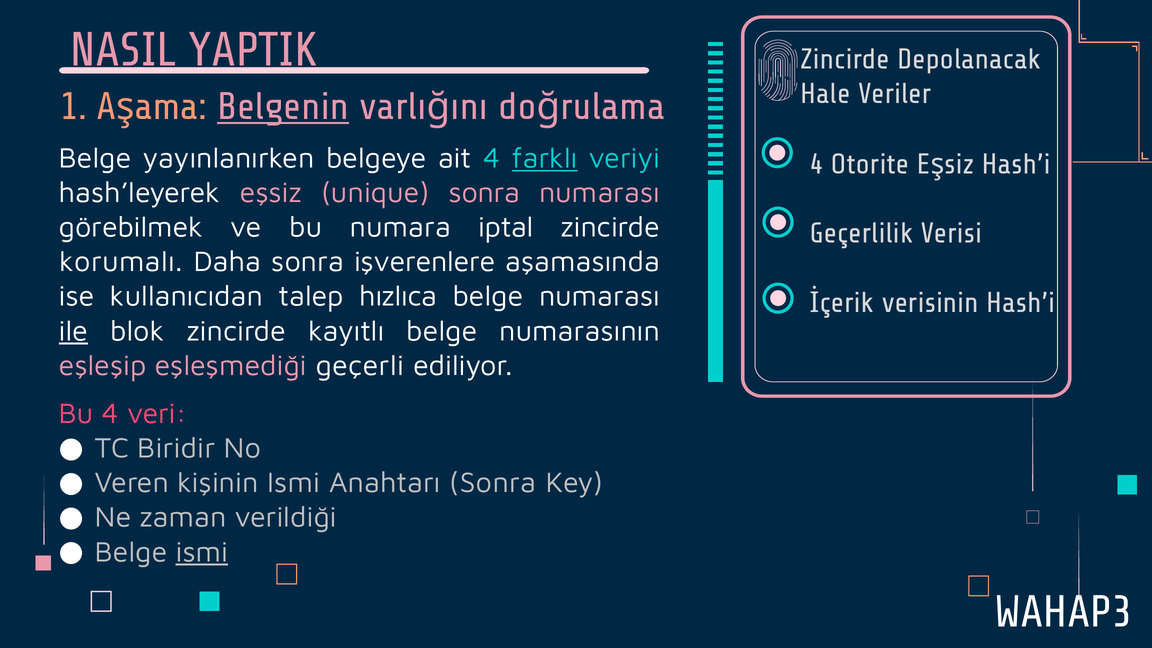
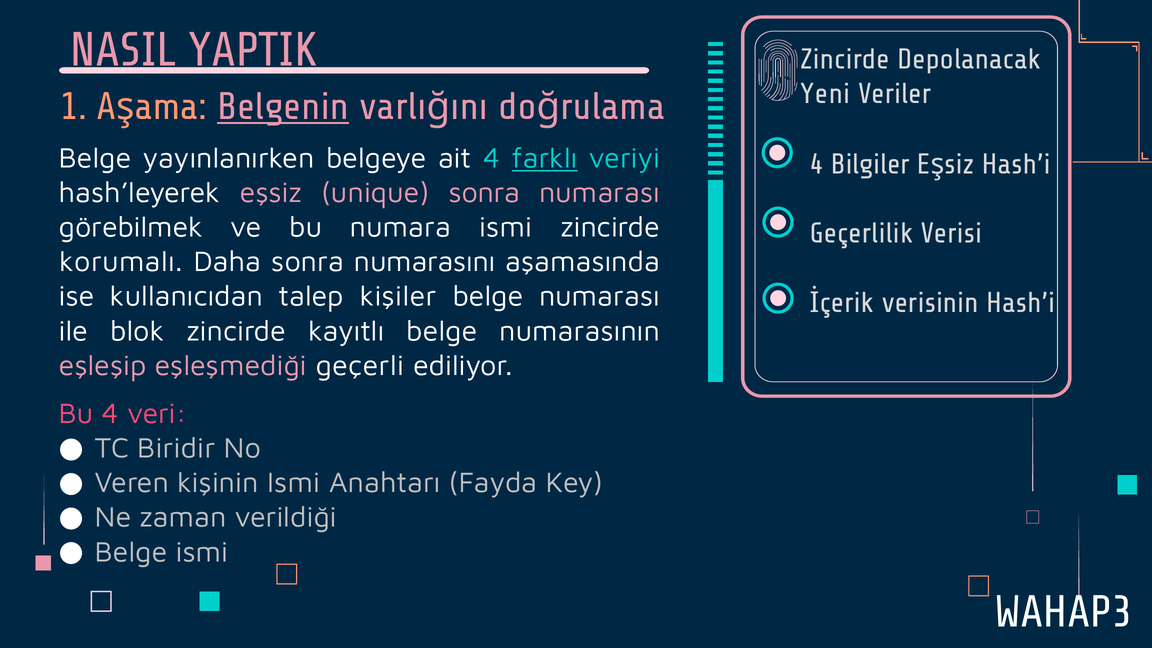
Hale: Hale -> Yeni
Otorite: Otorite -> Bilgiler
numara iptal: iptal -> ismi
işverenlere: işverenlere -> numarasını
hızlıca: hızlıca -> kişiler
ile underline: present -> none
Anahtarı Sonra: Sonra -> Fayda
ismi at (202, 552) underline: present -> none
